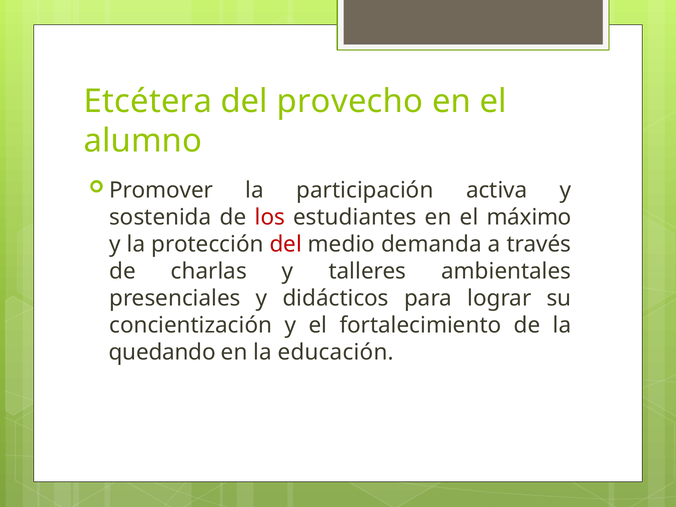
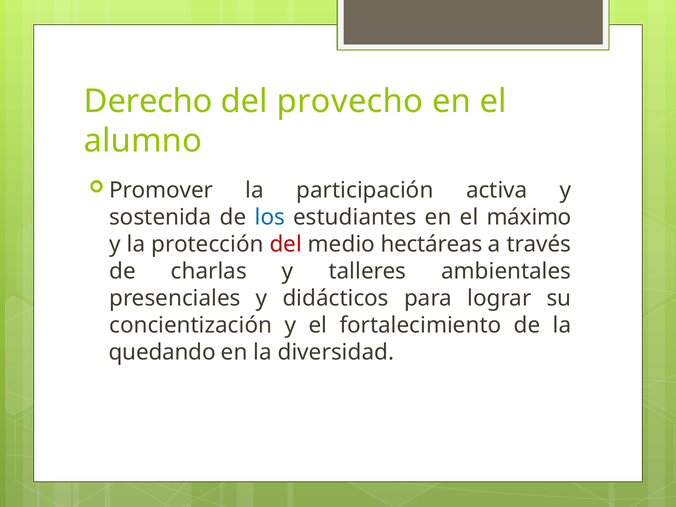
Etcétera: Etcétera -> Derecho
los colour: red -> blue
demanda: demanda -> hectáreas
educación: educación -> diversidad
